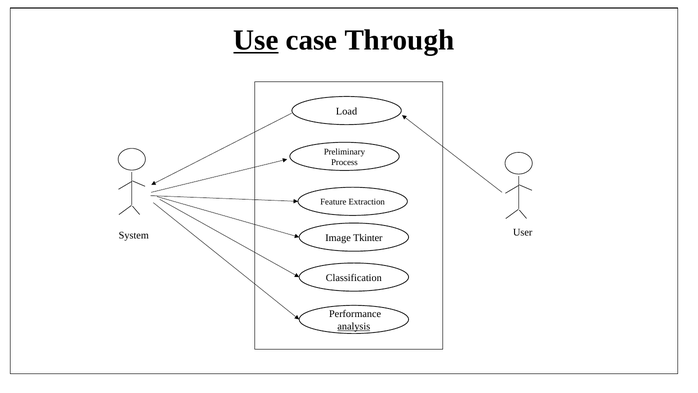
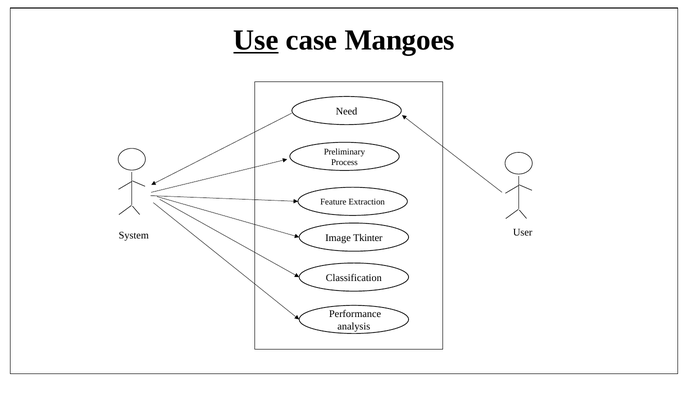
Through: Through -> Mangoes
Load: Load -> Need
analysis underline: present -> none
